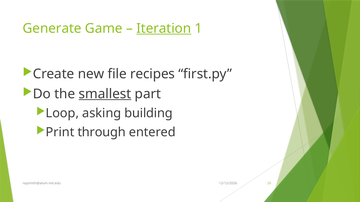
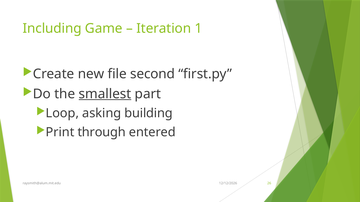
Generate: Generate -> Including
Iteration underline: present -> none
recipes: recipes -> second
